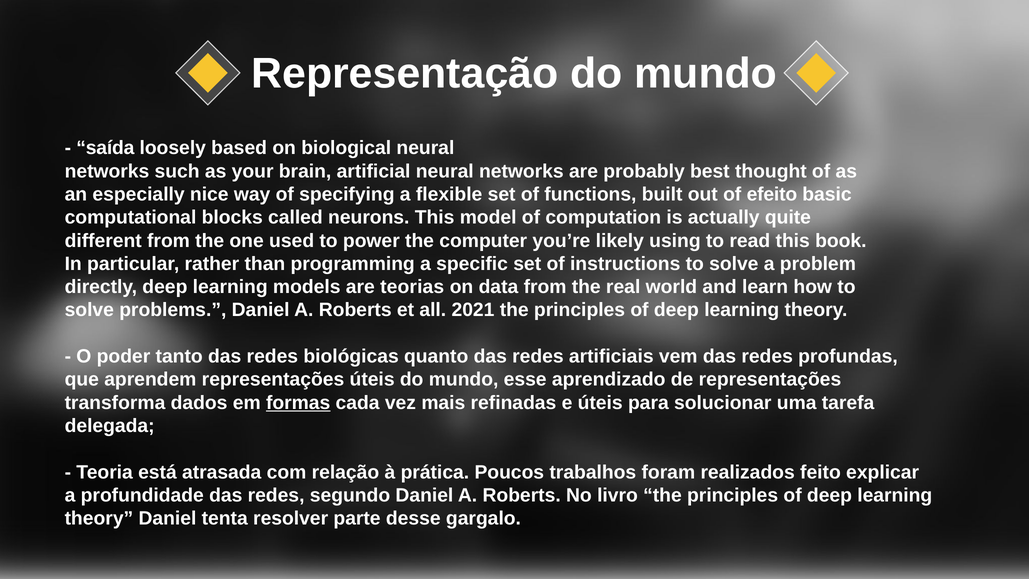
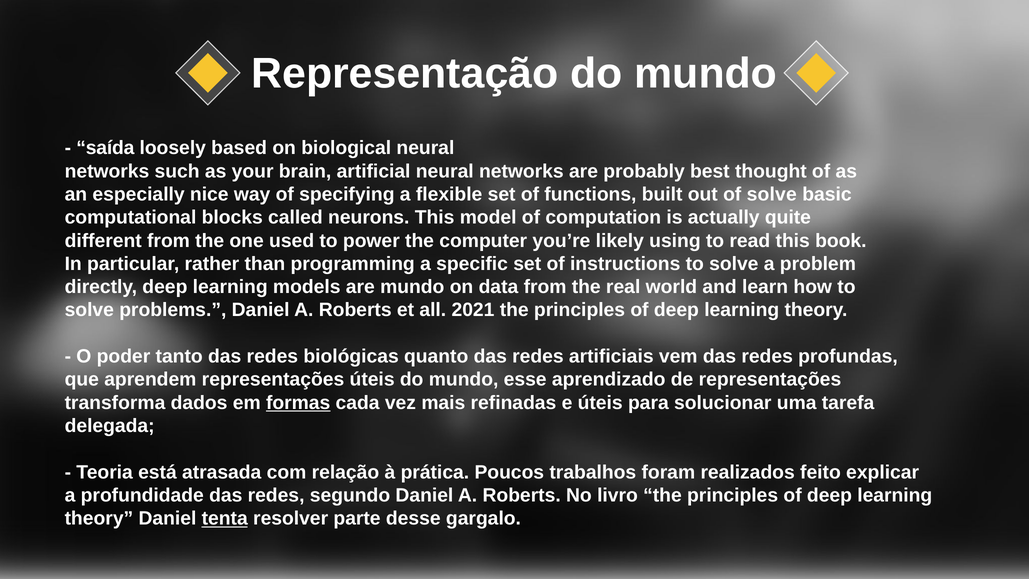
of efeito: efeito -> solve
are teorias: teorias -> mundo
tenta underline: none -> present
